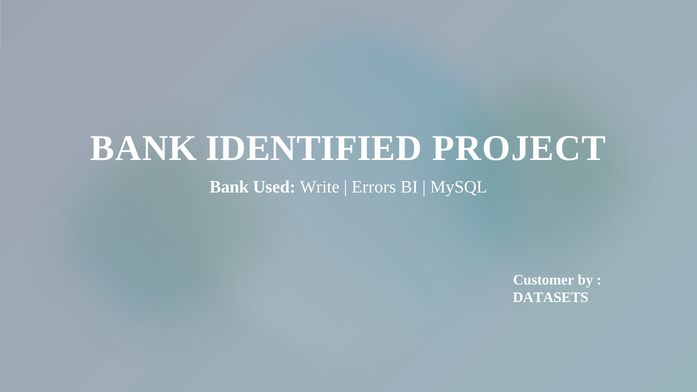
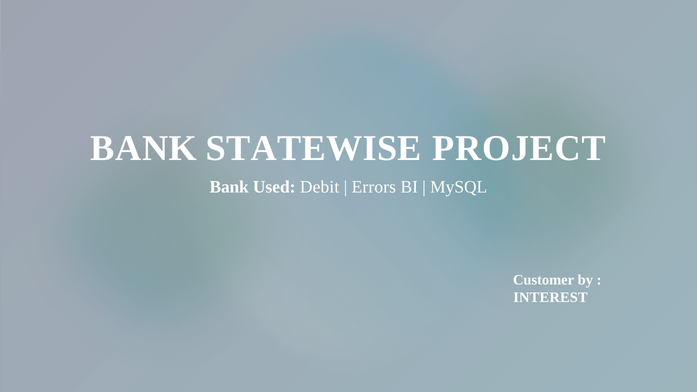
IDENTIFIED: IDENTIFIED -> STATEWISE
Write: Write -> Debit
DATASETS: DATASETS -> INTEREST
